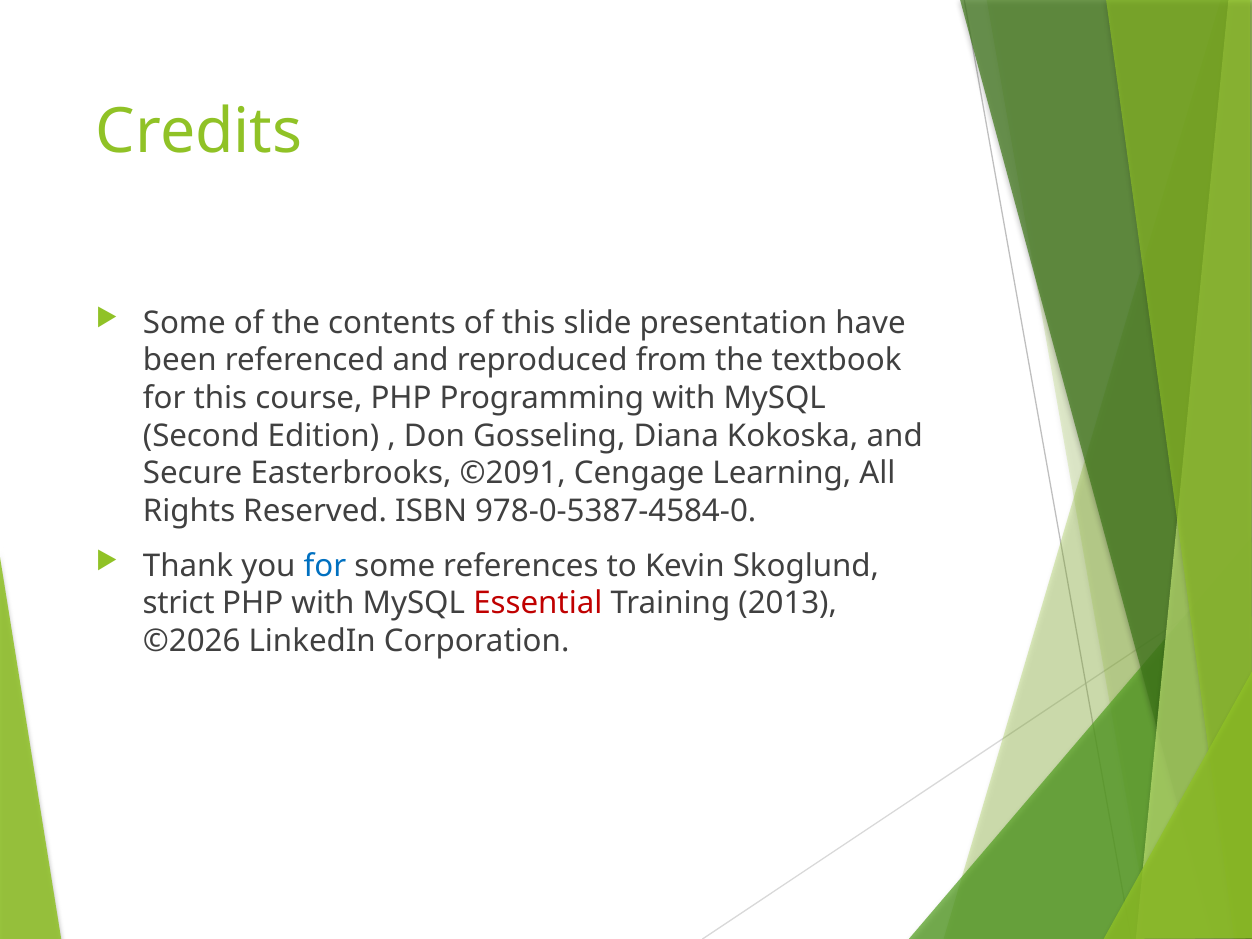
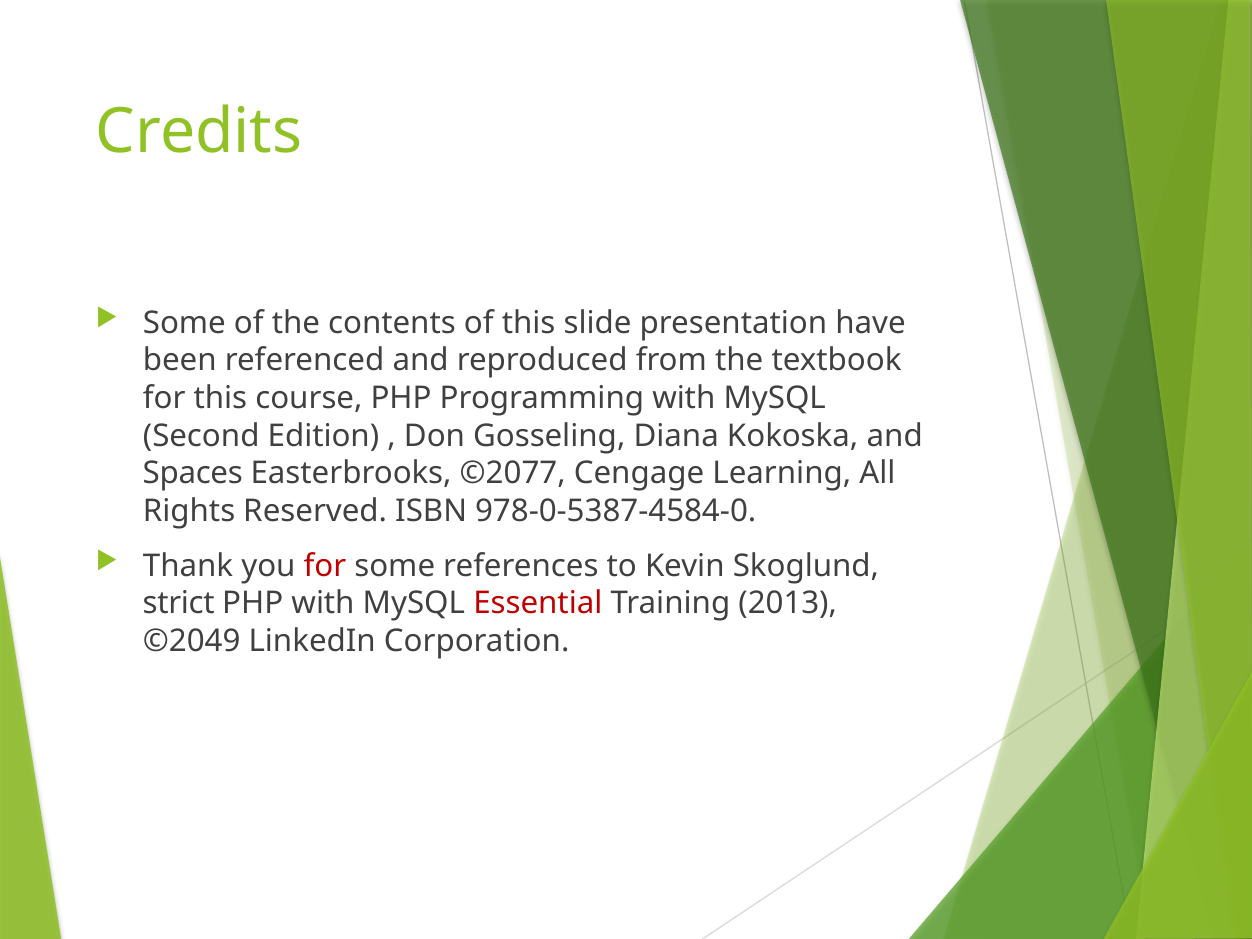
Secure: Secure -> Spaces
©2091: ©2091 -> ©2077
for at (325, 566) colour: blue -> red
©2026: ©2026 -> ©2049
